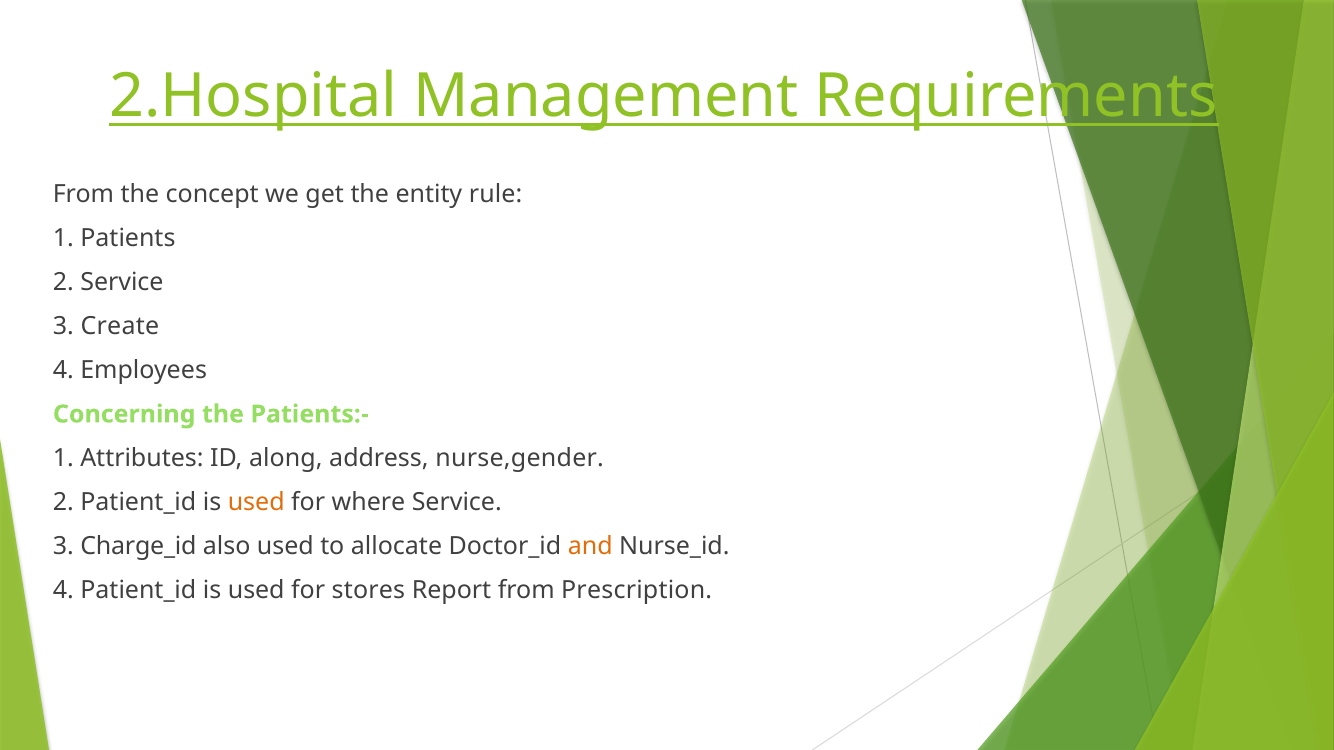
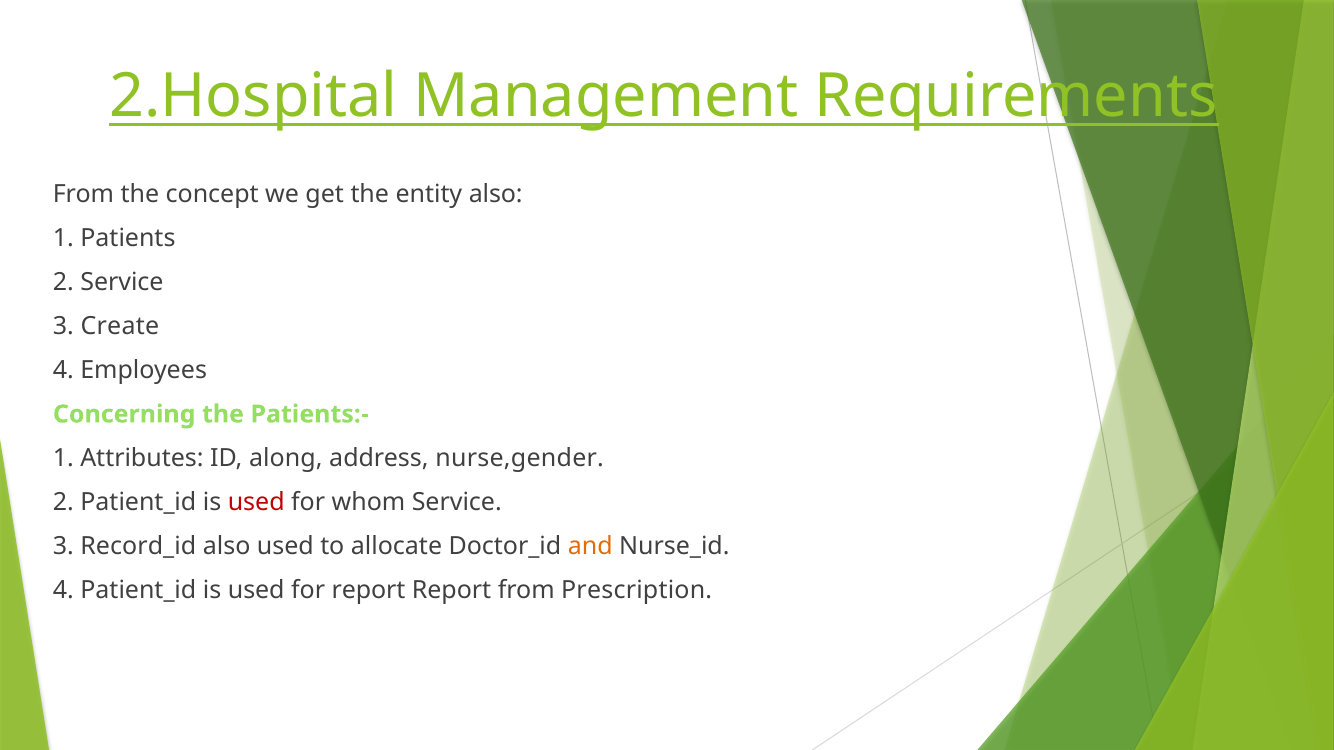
entity rule: rule -> also
used at (256, 502) colour: orange -> red
where: where -> whom
Charge_id: Charge_id -> Record_id
for stores: stores -> report
